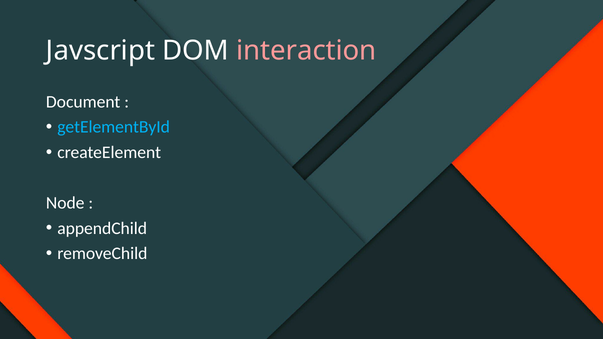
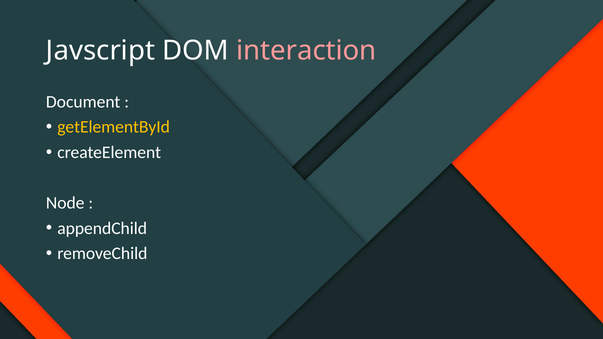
getElementById colour: light blue -> yellow
